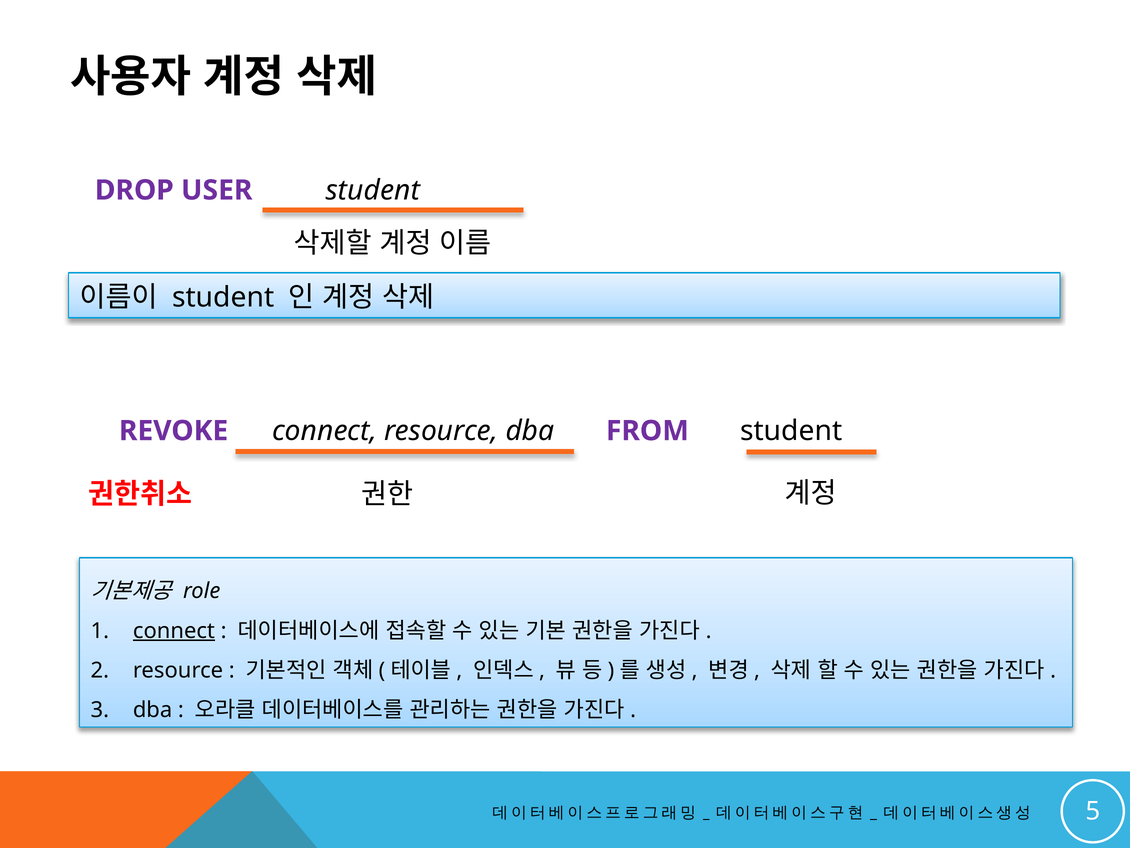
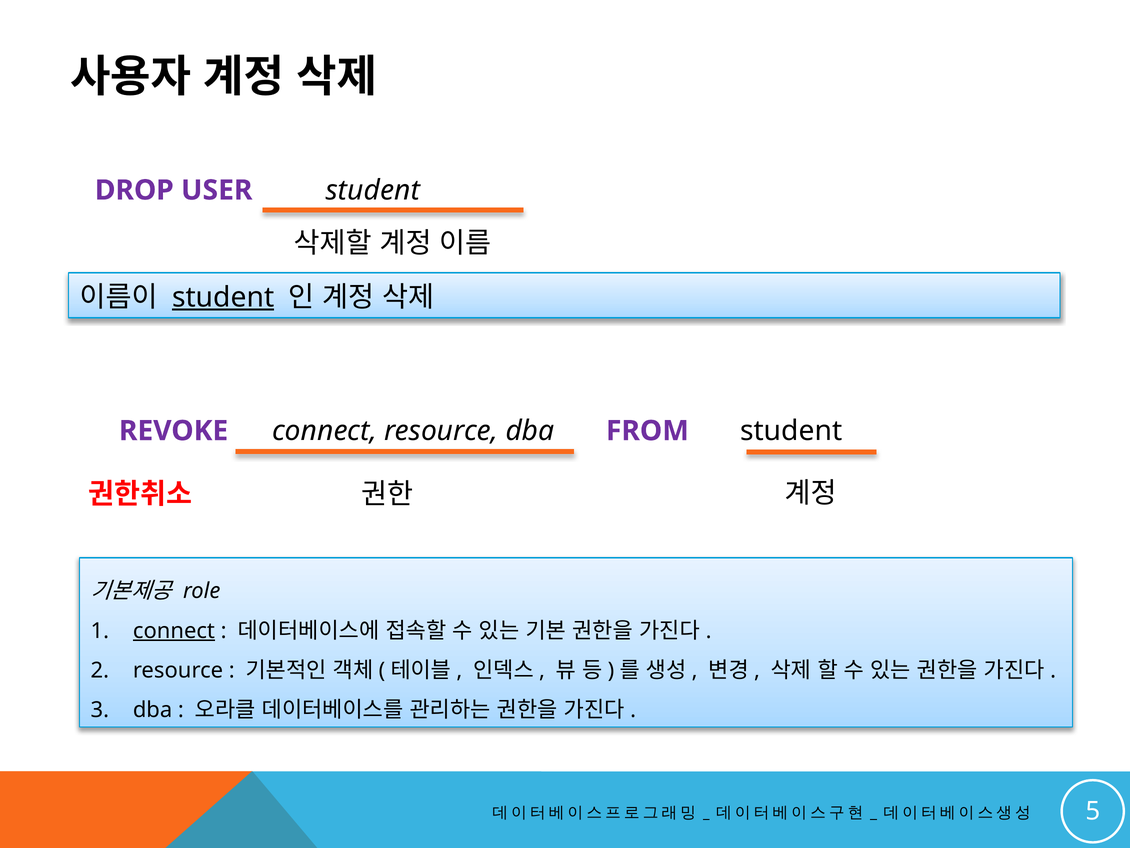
student at (223, 297) underline: none -> present
